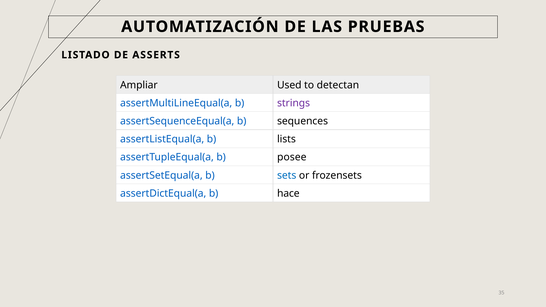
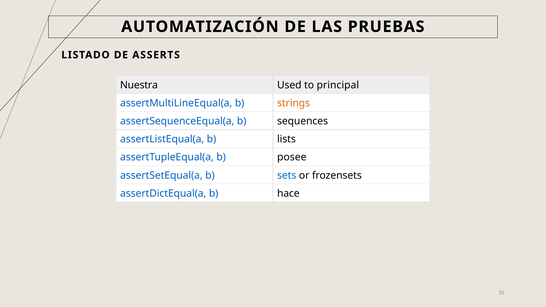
Ampliar: Ampliar -> Nuestra
detectan: detectan -> principal
strings colour: purple -> orange
